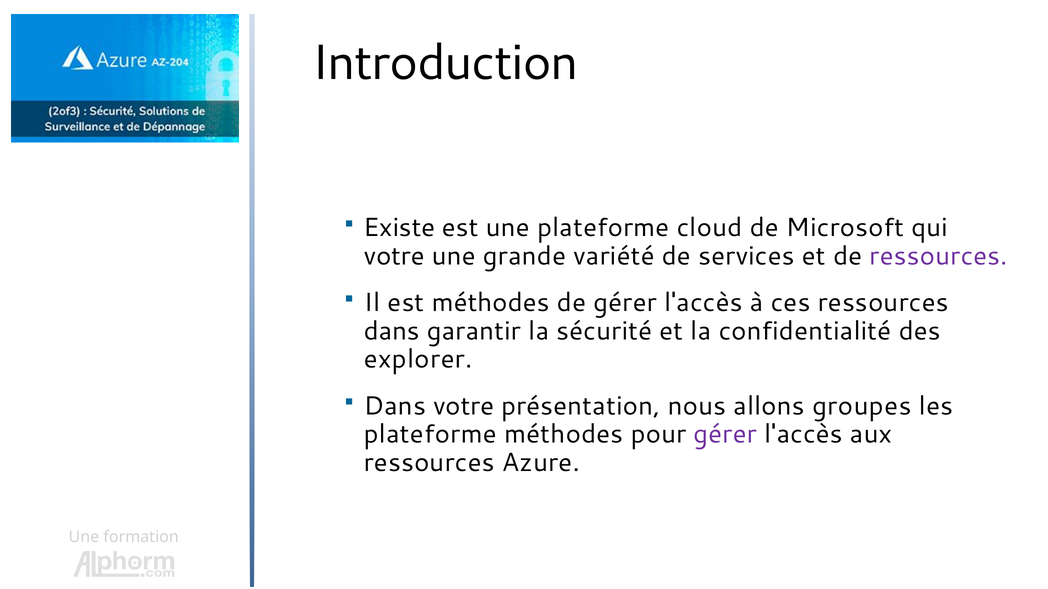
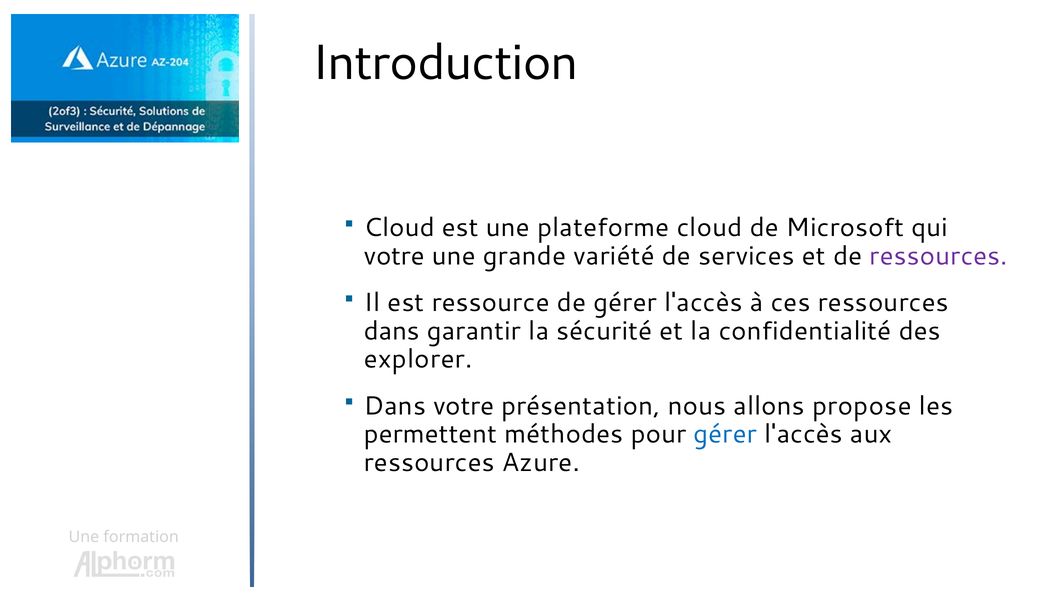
Existe at (399, 228): Existe -> Cloud
est méthodes: méthodes -> ressource
groupes: groupes -> propose
plateforme at (430, 435): plateforme -> permettent
gérer at (725, 435) colour: purple -> blue
